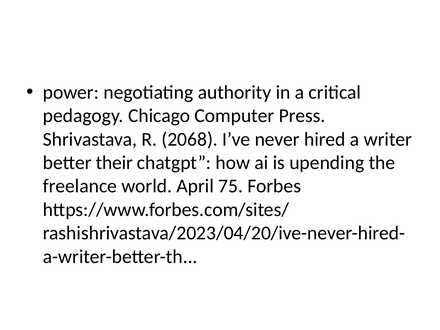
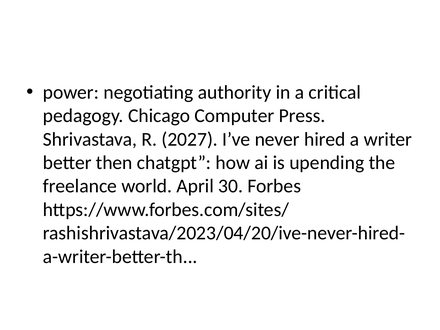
2068: 2068 -> 2027
their: their -> then
75: 75 -> 30
